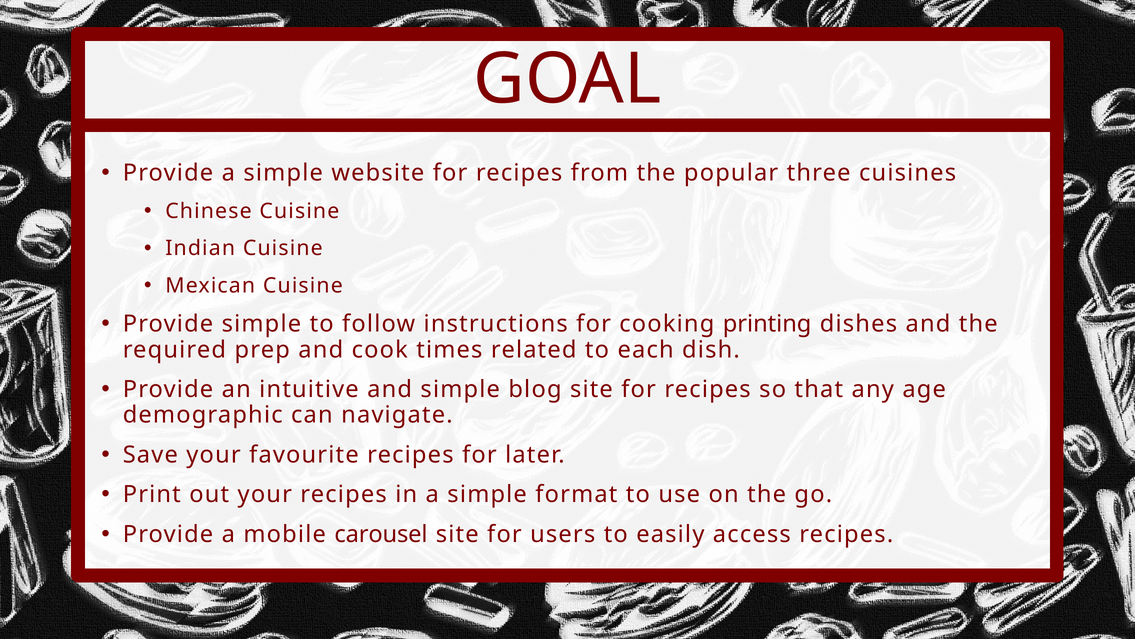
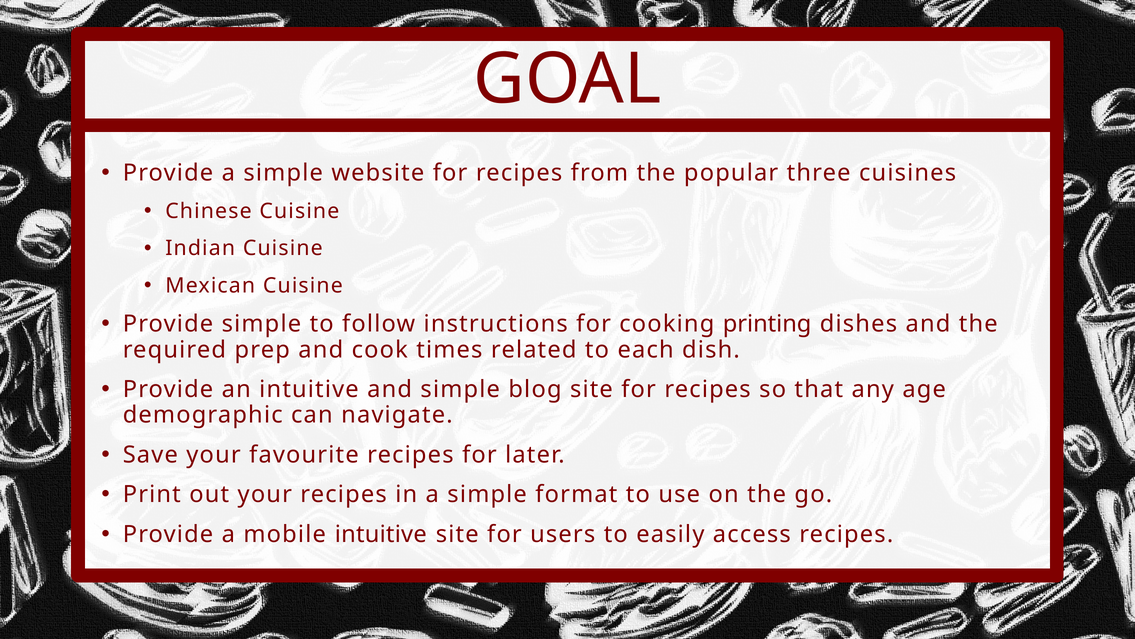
mobile carousel: carousel -> intuitive
